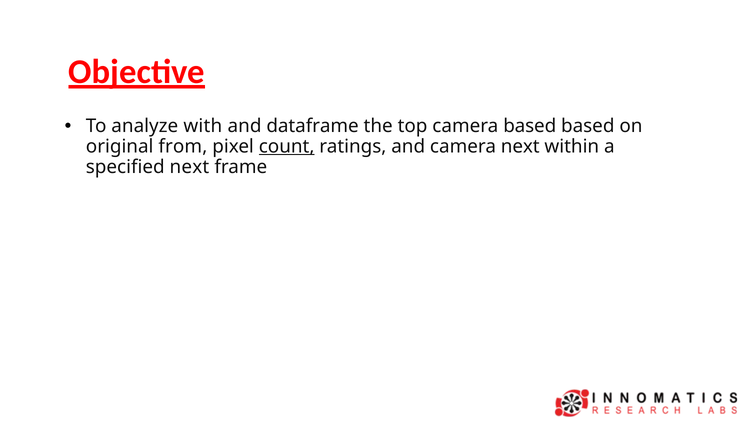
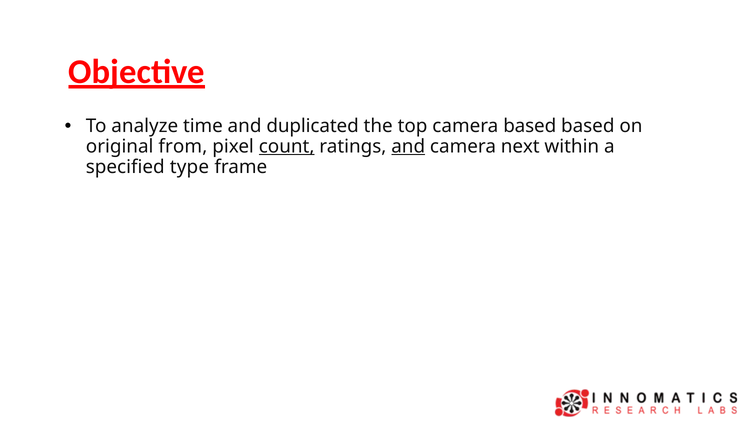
with: with -> time
dataframe: dataframe -> duplicated
and at (408, 146) underline: none -> present
specified next: next -> type
